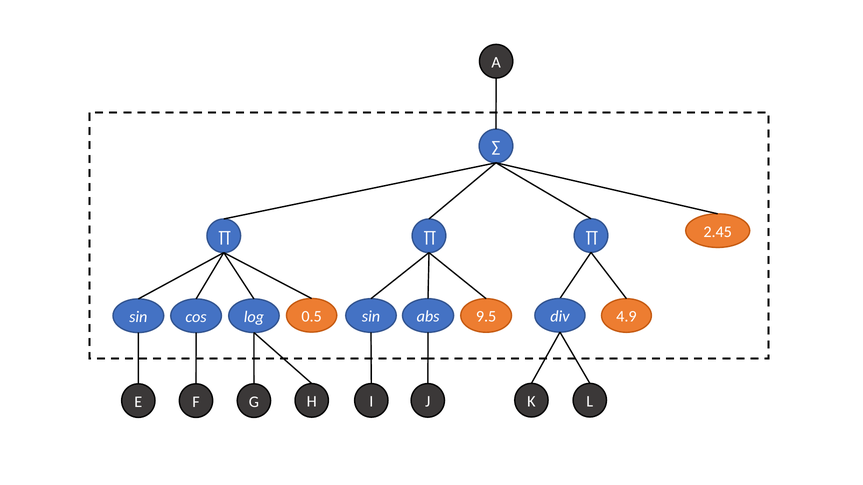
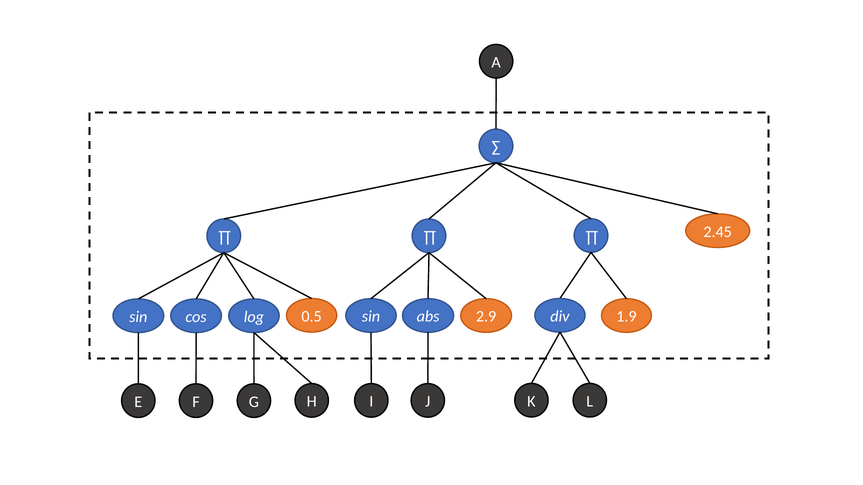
9.5: 9.5 -> 2.9
4.9: 4.9 -> 1.9
